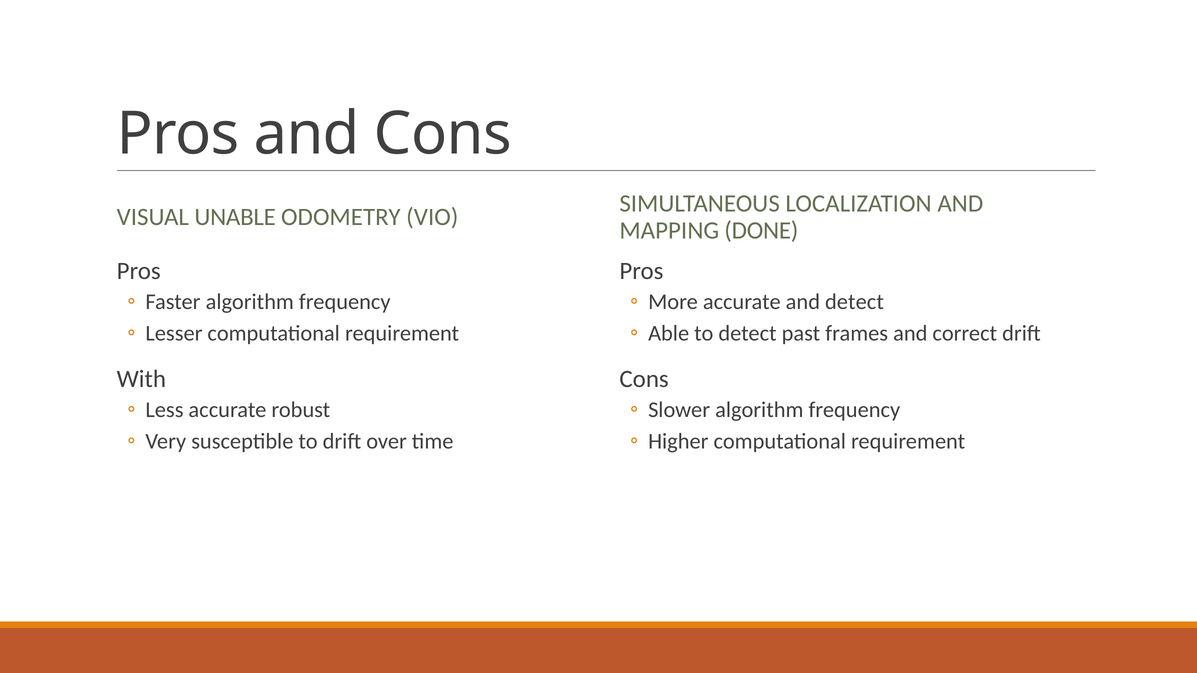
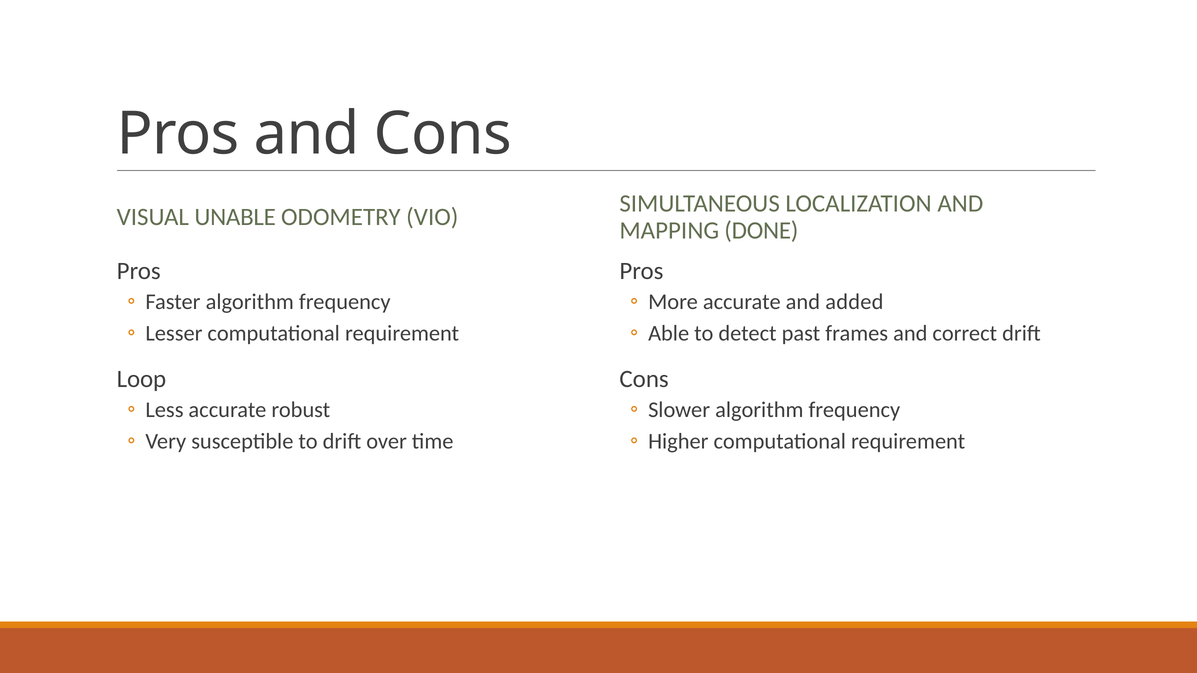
and detect: detect -> added
With: With -> Loop
